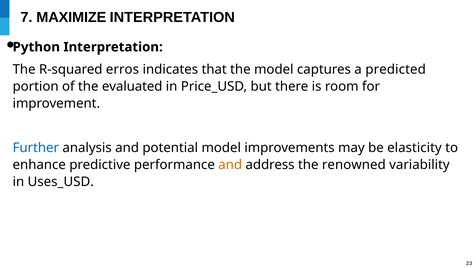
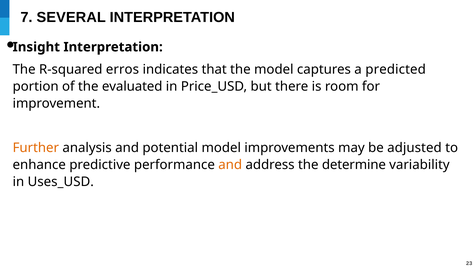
MAXIMIZE: MAXIMIZE -> SEVERAL
Python: Python -> Insight
Further colour: blue -> orange
elasticity: elasticity -> adjusted
renowned: renowned -> determine
